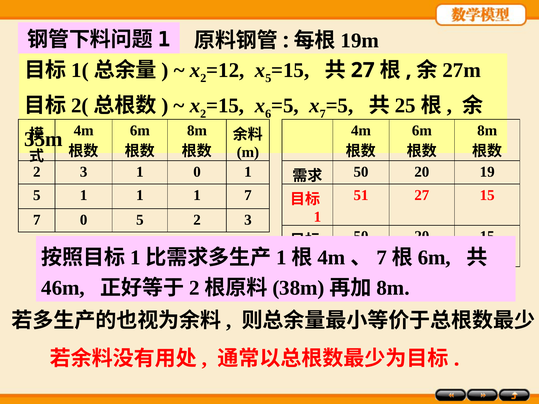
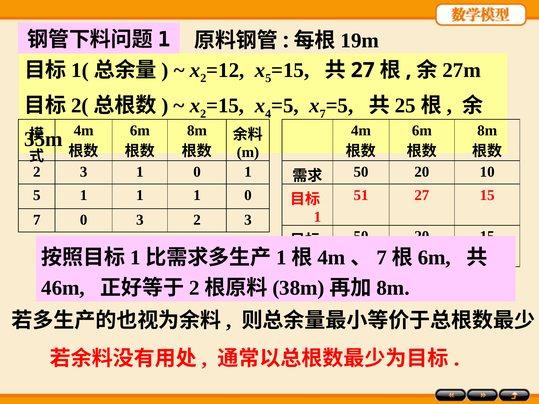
6: 6 -> 4
19: 19 -> 10
1 1 7: 7 -> 0
0 5: 5 -> 3
